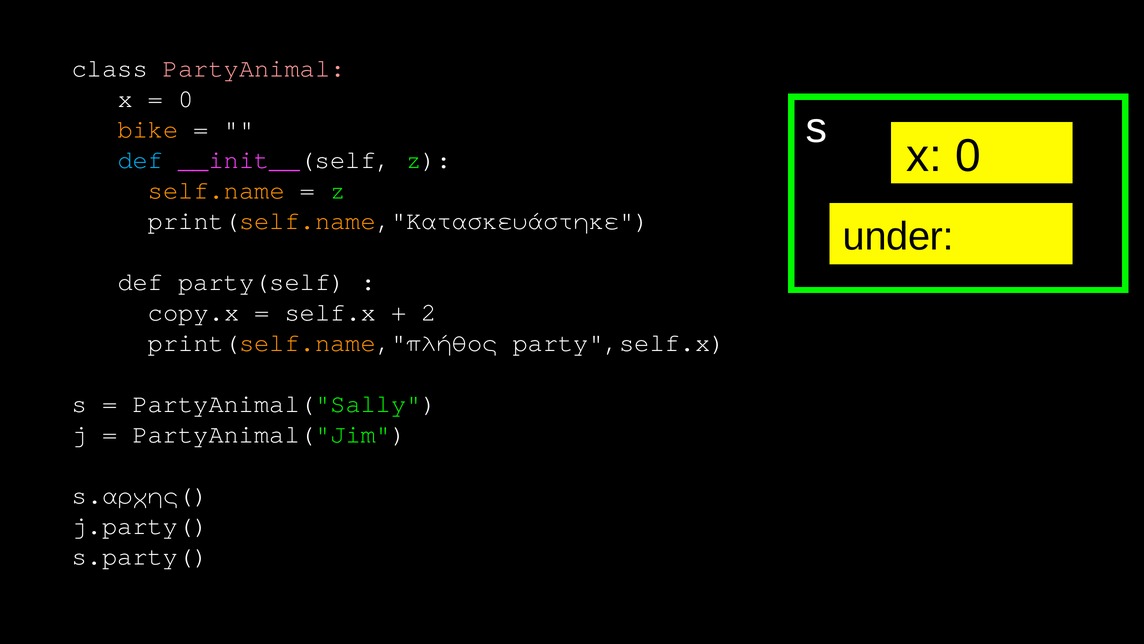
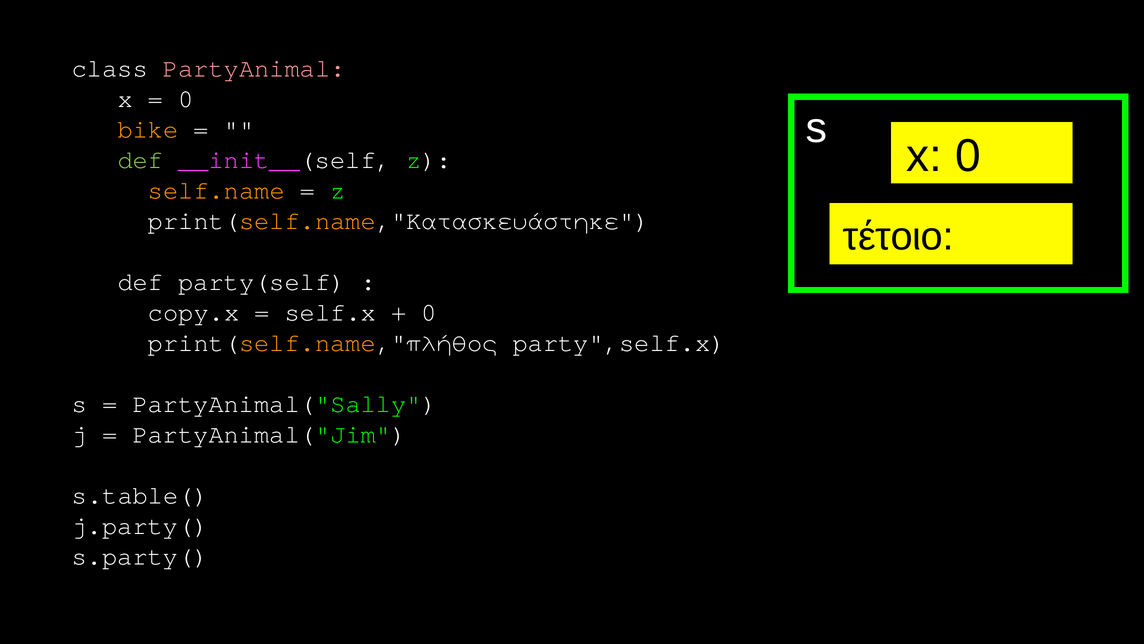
def at (140, 160) colour: light blue -> light green
under: under -> τέτοιο
2 at (429, 312): 2 -> 0
s.αρχής(: s.αρχής( -> s.table(
